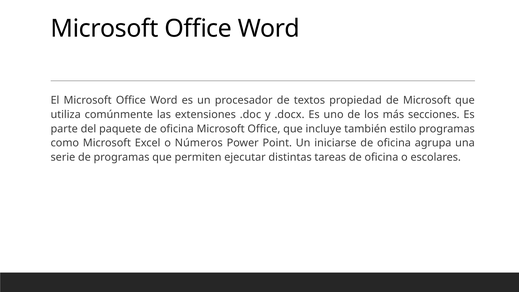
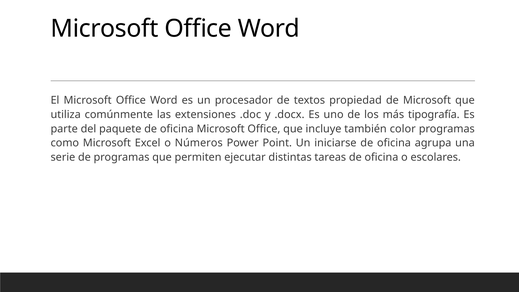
secciones: secciones -> tipografía
estilo: estilo -> color
